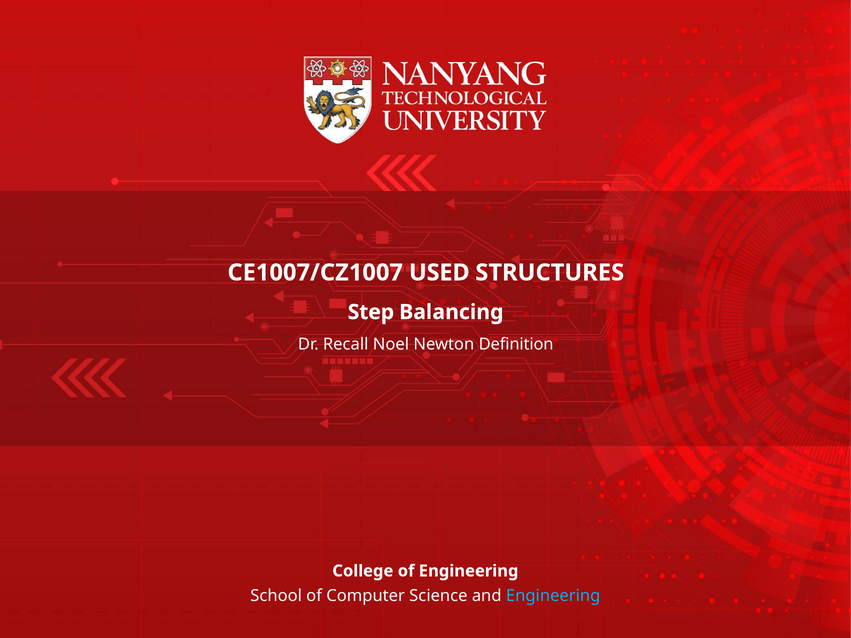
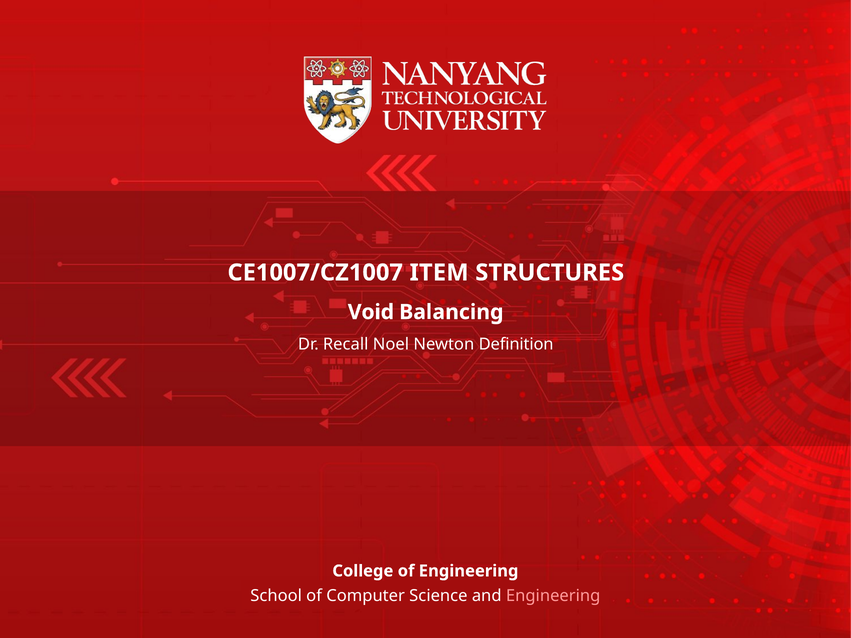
USED: USED -> ITEM
Step: Step -> Void
Engineering at (553, 596) colour: light blue -> pink
